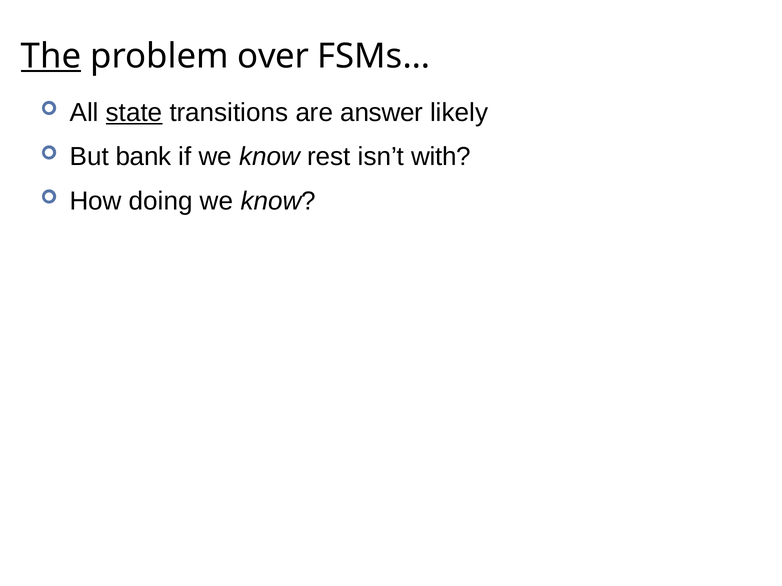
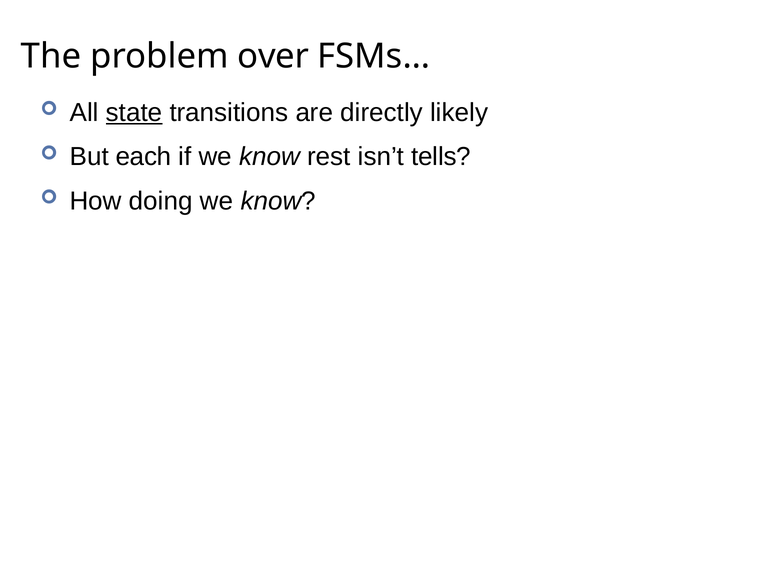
The underline: present -> none
answer: answer -> directly
bank: bank -> each
with: with -> tells
